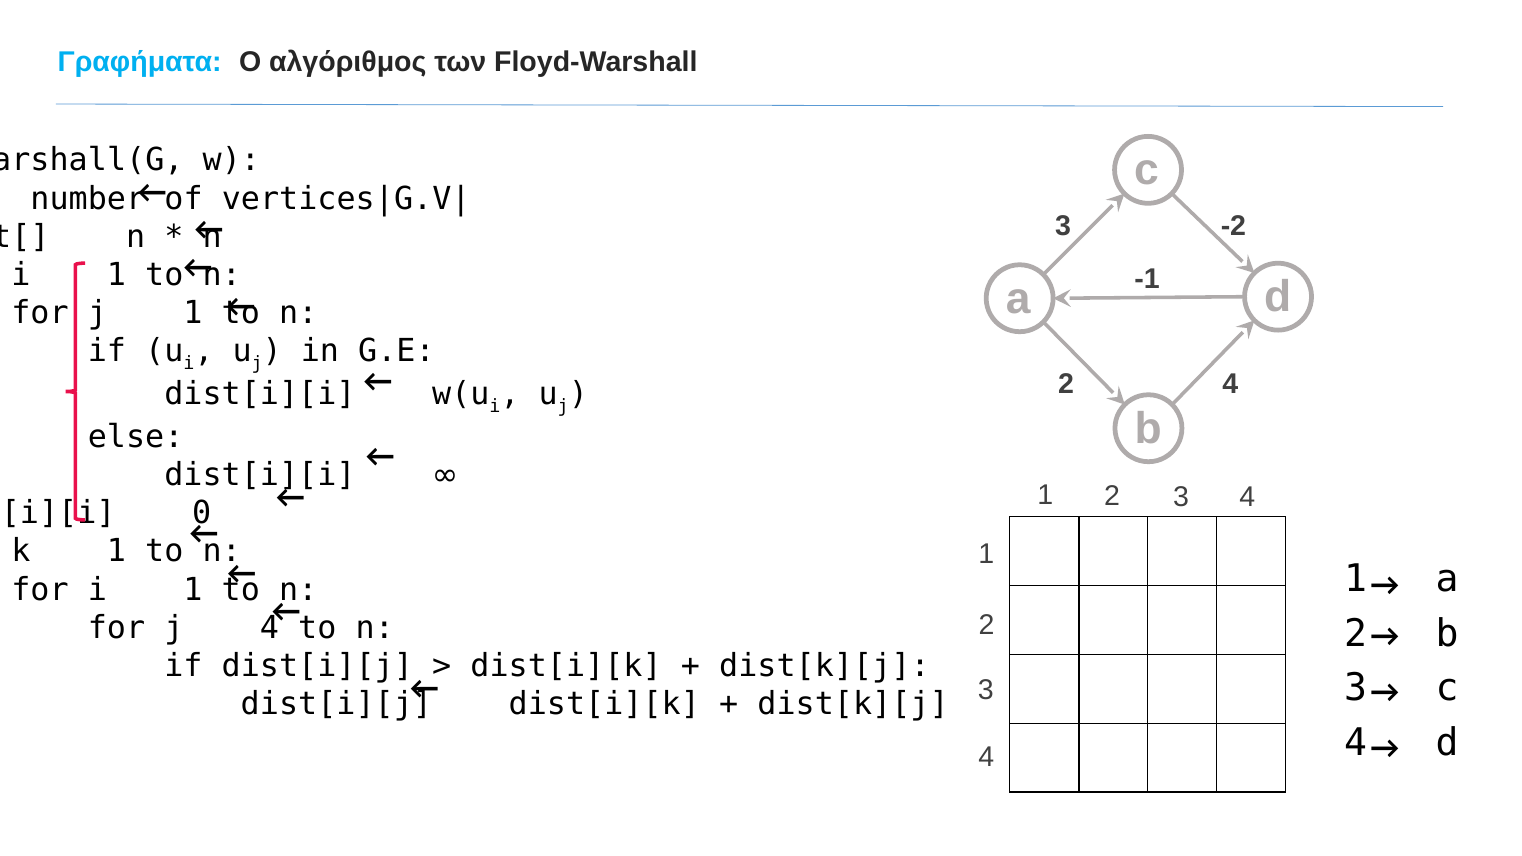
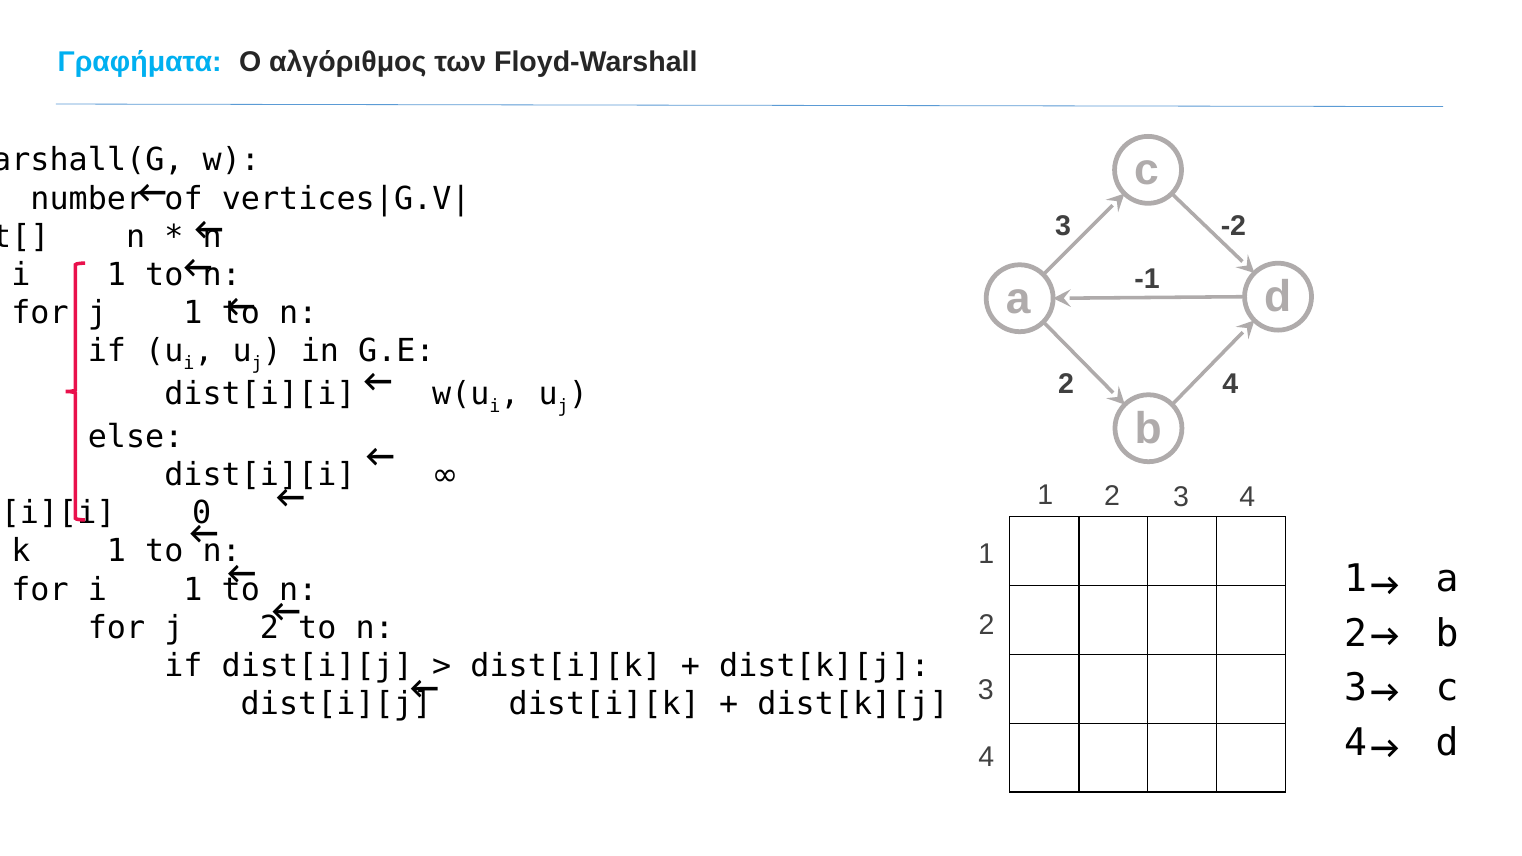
j 4: 4 -> 2
